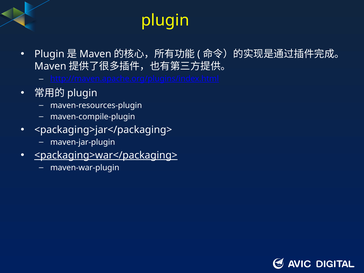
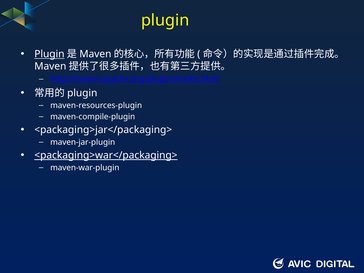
Plugin at (49, 54) underline: none -> present
